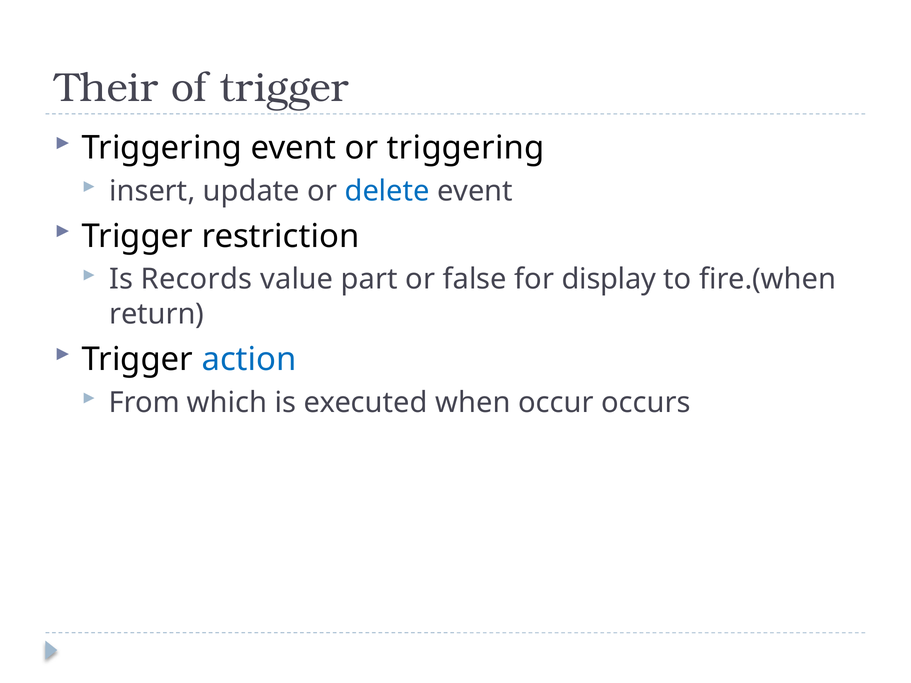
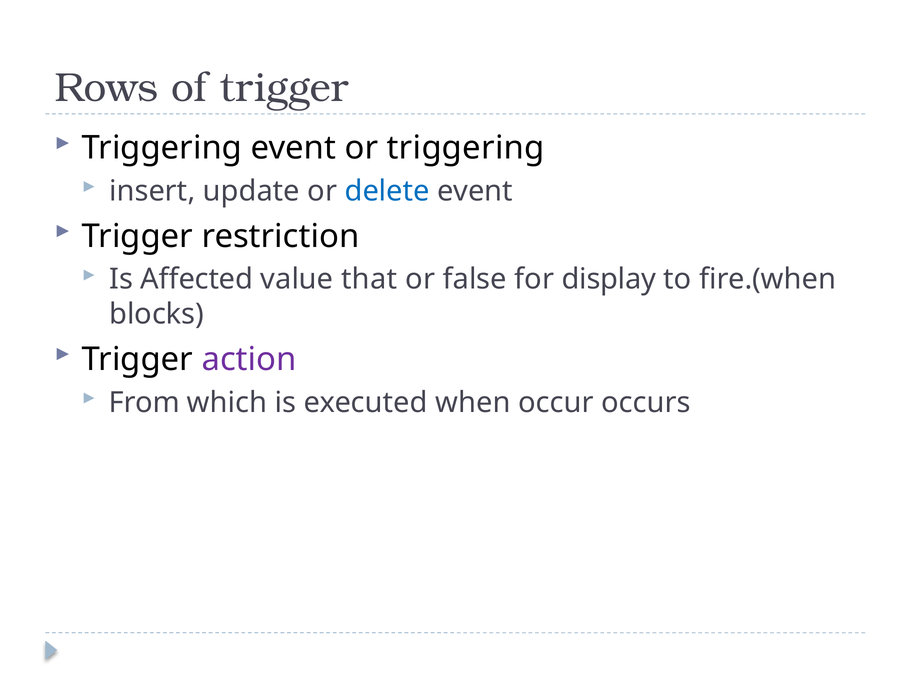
Their: Their -> Rows
Records: Records -> Affected
part: part -> that
return: return -> blocks
action colour: blue -> purple
